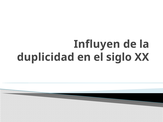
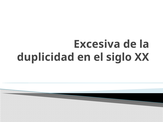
Influyen: Influyen -> Excesiva
